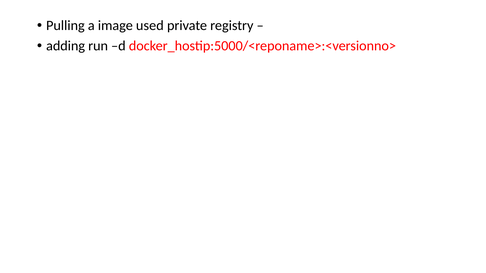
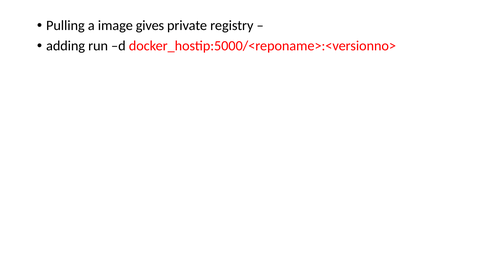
used: used -> gives
